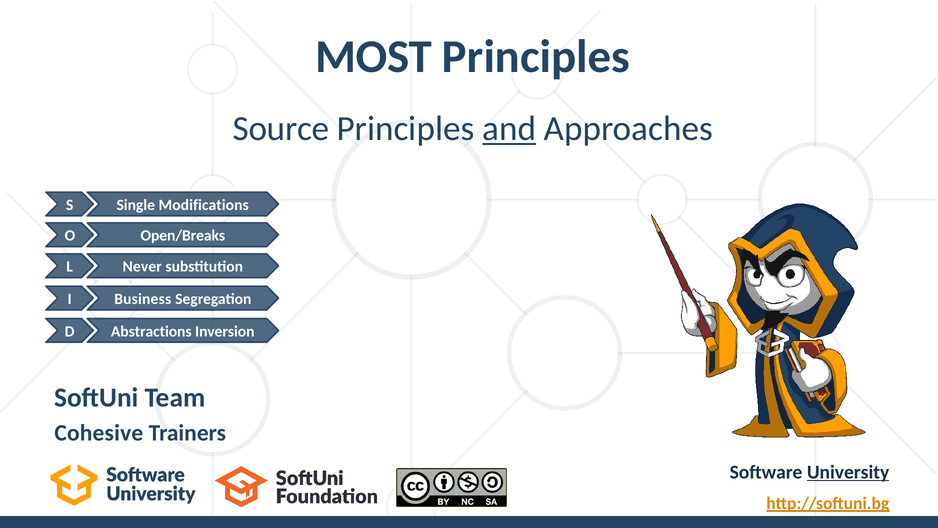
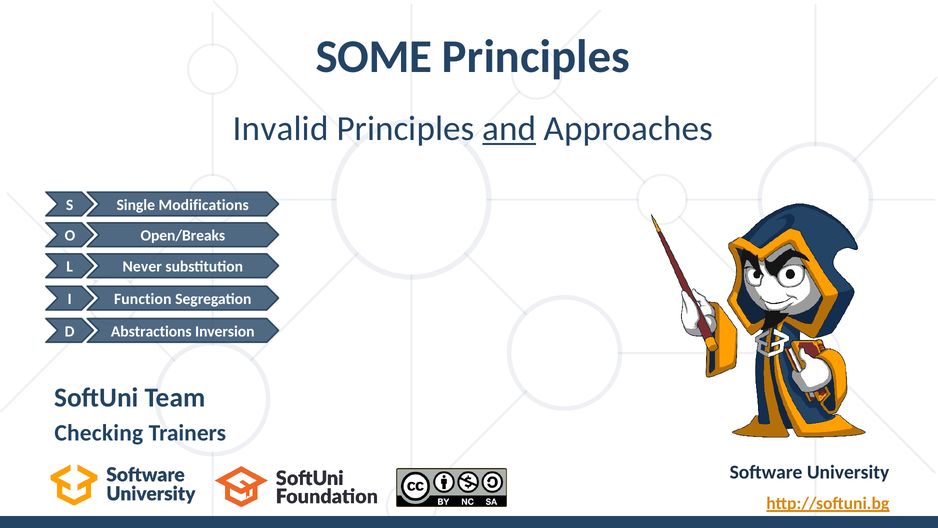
MOST: MOST -> SOME
Source: Source -> Invalid
Business: Business -> Function
Cohesive: Cohesive -> Checking
University underline: present -> none
